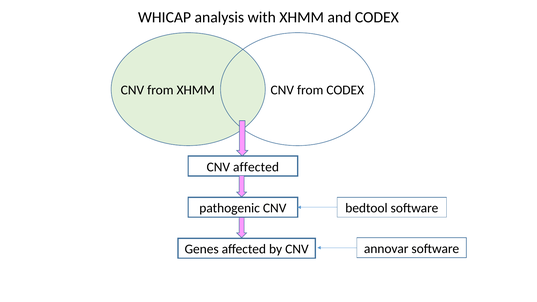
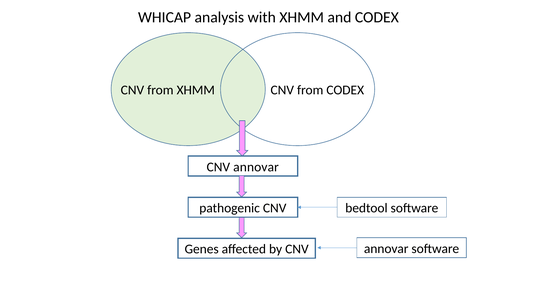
affected at (256, 167): affected -> annovar
